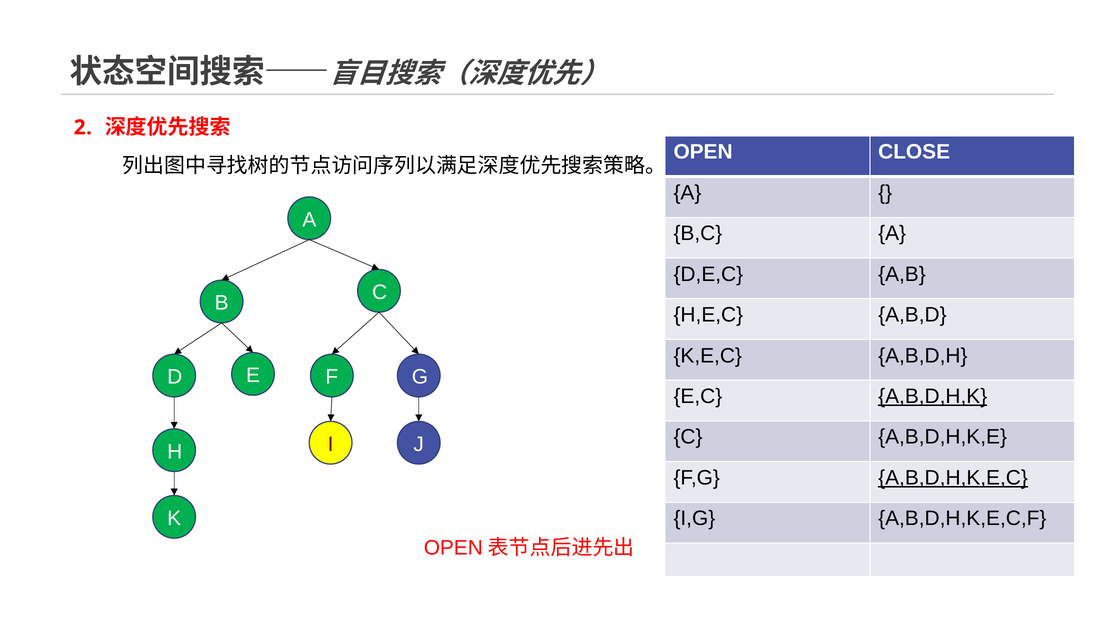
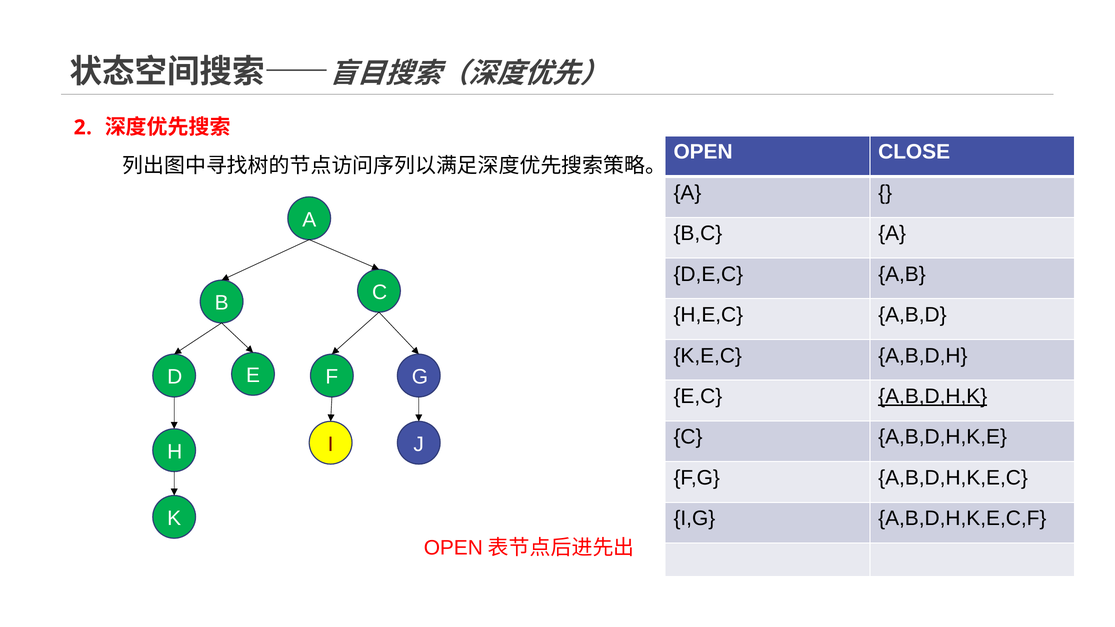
A,B,D,H,K,E,C underline: present -> none
